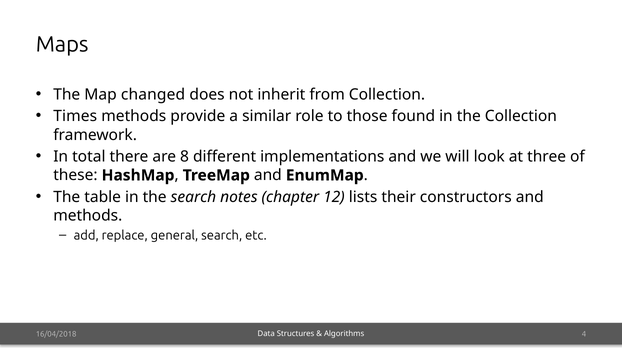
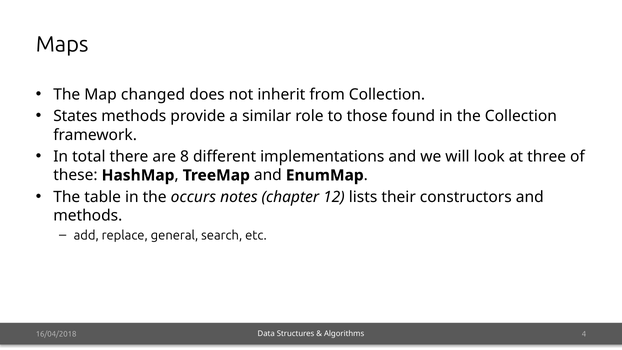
Times: Times -> States
the search: search -> occurs
